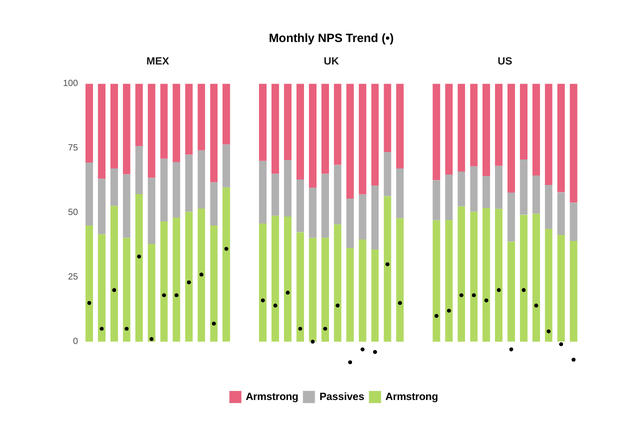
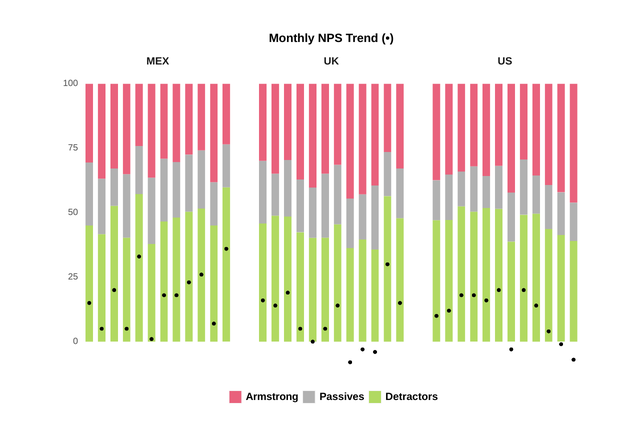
Passives Armstrong: Armstrong -> Detractors
